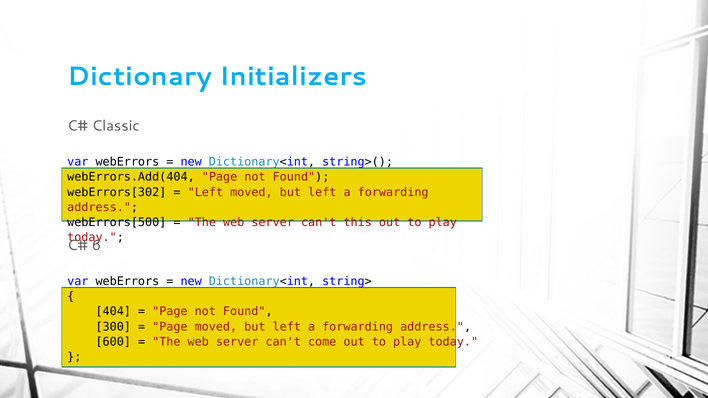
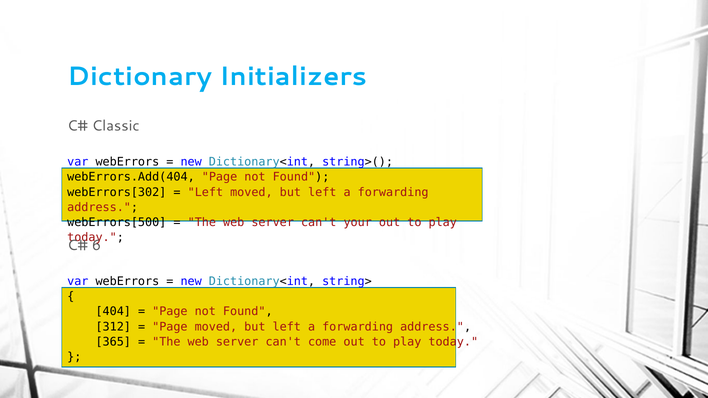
this: this -> your
300: 300 -> 312
600: 600 -> 365
